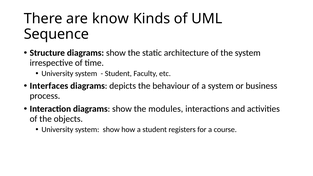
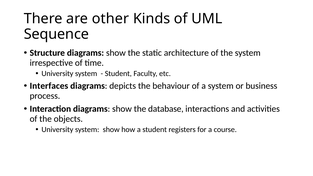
know: know -> other
modules: modules -> database
